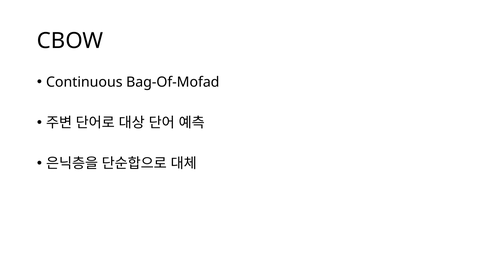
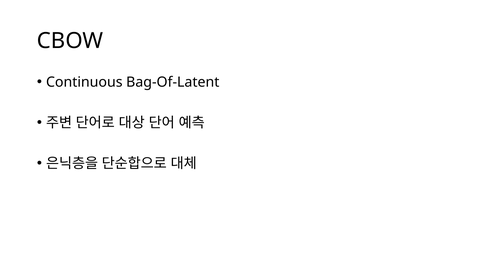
Bag-Of-Mofad: Bag-Of-Mofad -> Bag-Of-Latent
